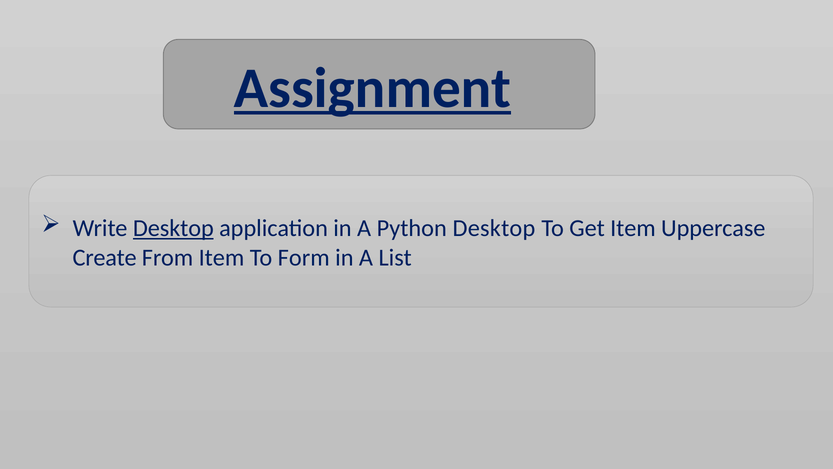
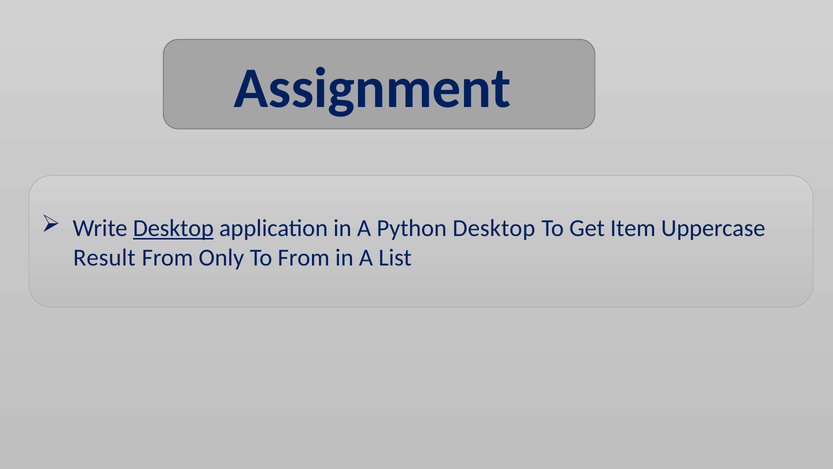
Assignment underline: present -> none
Create: Create -> Result
From Item: Item -> Only
To Form: Form -> From
